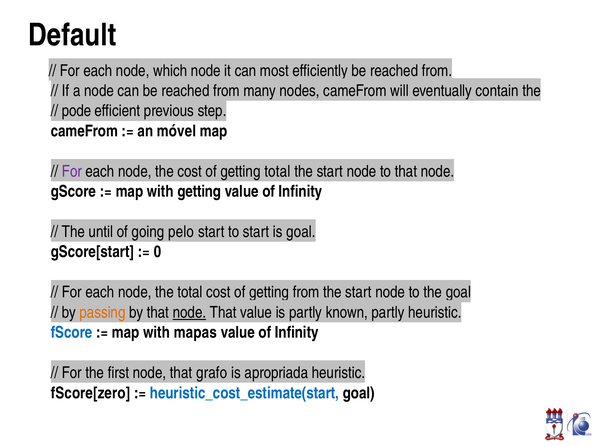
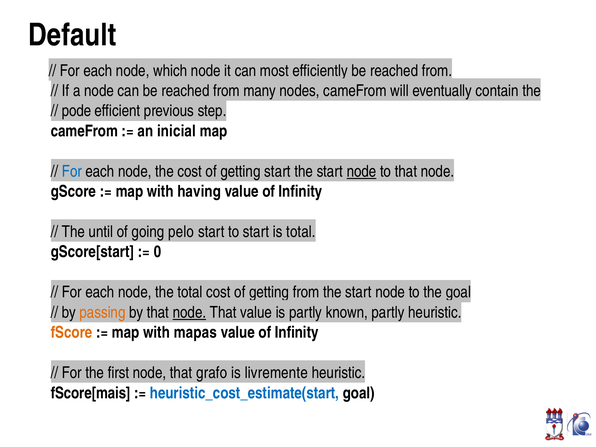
móvel: móvel -> inicial
For at (72, 171) colour: purple -> blue
getting total: total -> start
node at (362, 171) underline: none -> present
with getting: getting -> having
is goal: goal -> total
fScore colour: blue -> orange
apropriada: apropriada -> livremente
fScore[zero: fScore[zero -> fScore[mais
